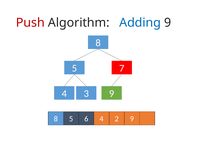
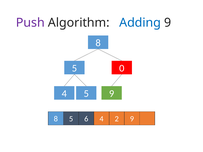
Push colour: red -> purple
7: 7 -> 0
4 3: 3 -> 5
